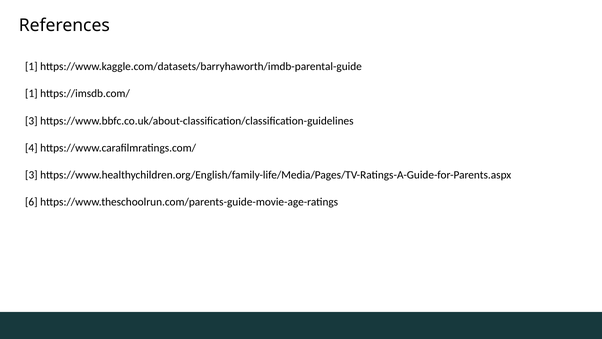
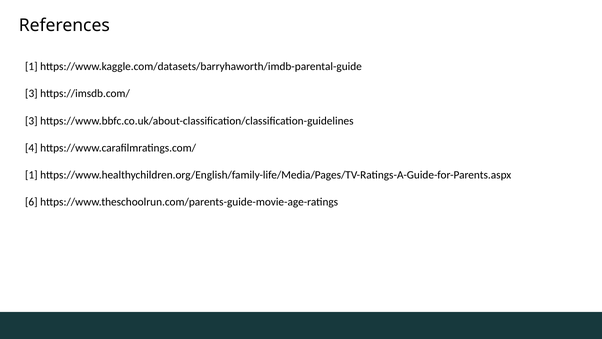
1 at (31, 94): 1 -> 3
3 at (31, 175): 3 -> 1
